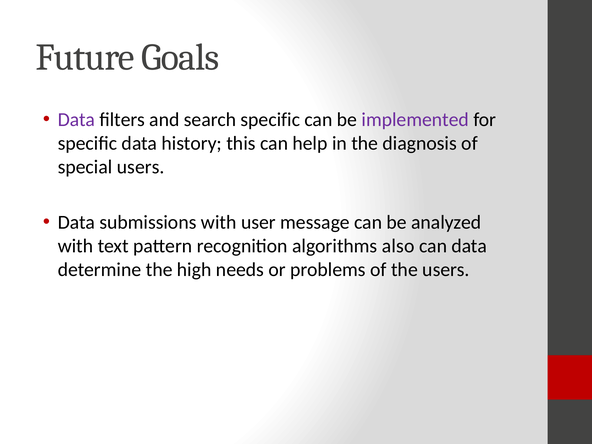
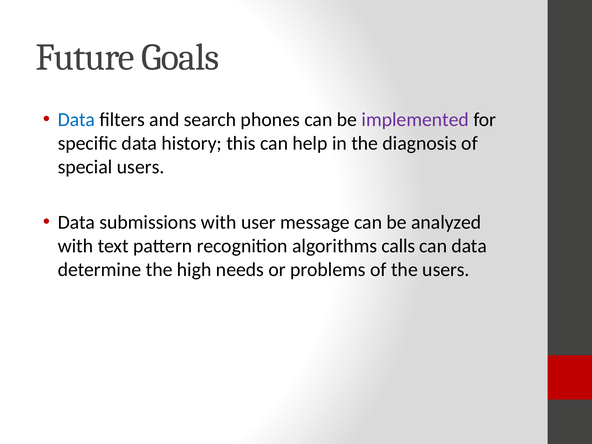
Data at (76, 120) colour: purple -> blue
search specific: specific -> phones
also: also -> calls
